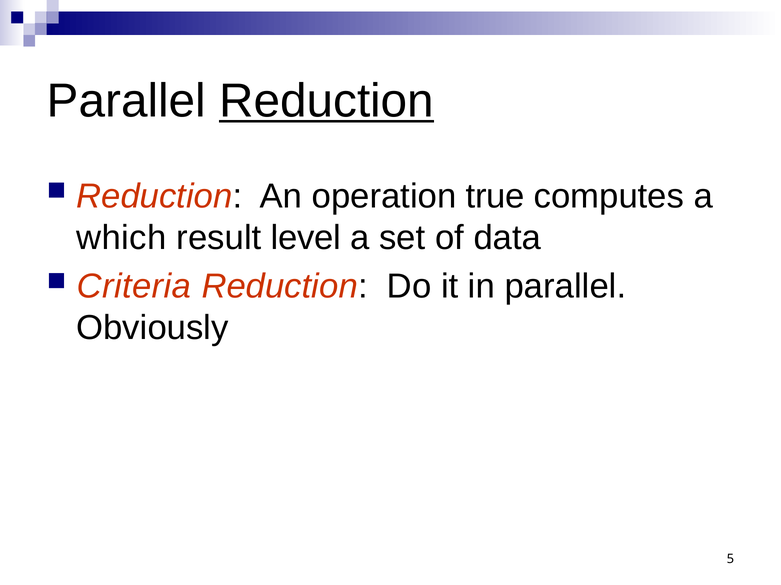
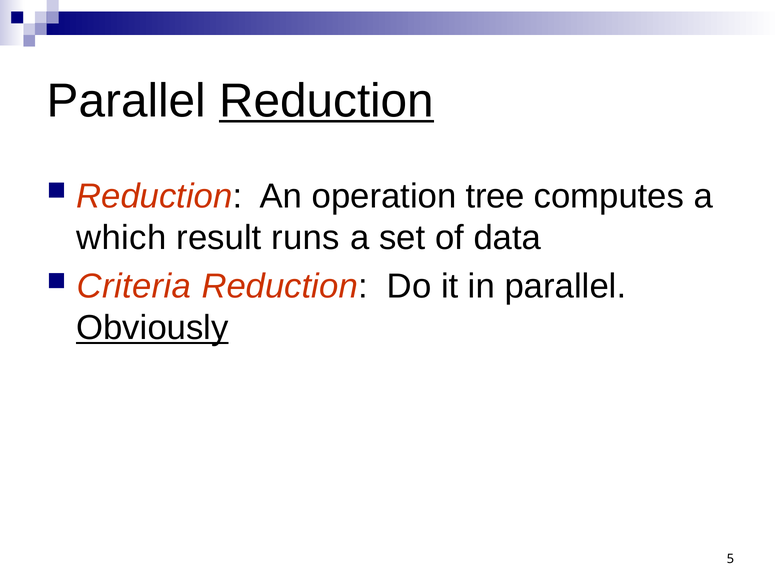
true: true -> tree
level: level -> runs
Obviously underline: none -> present
